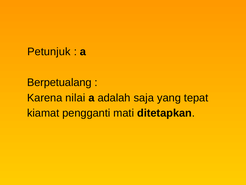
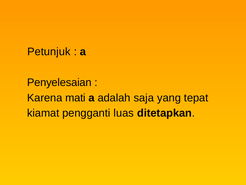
Berpetualang: Berpetualang -> Penyelesaian
nilai: nilai -> mati
mati: mati -> luas
